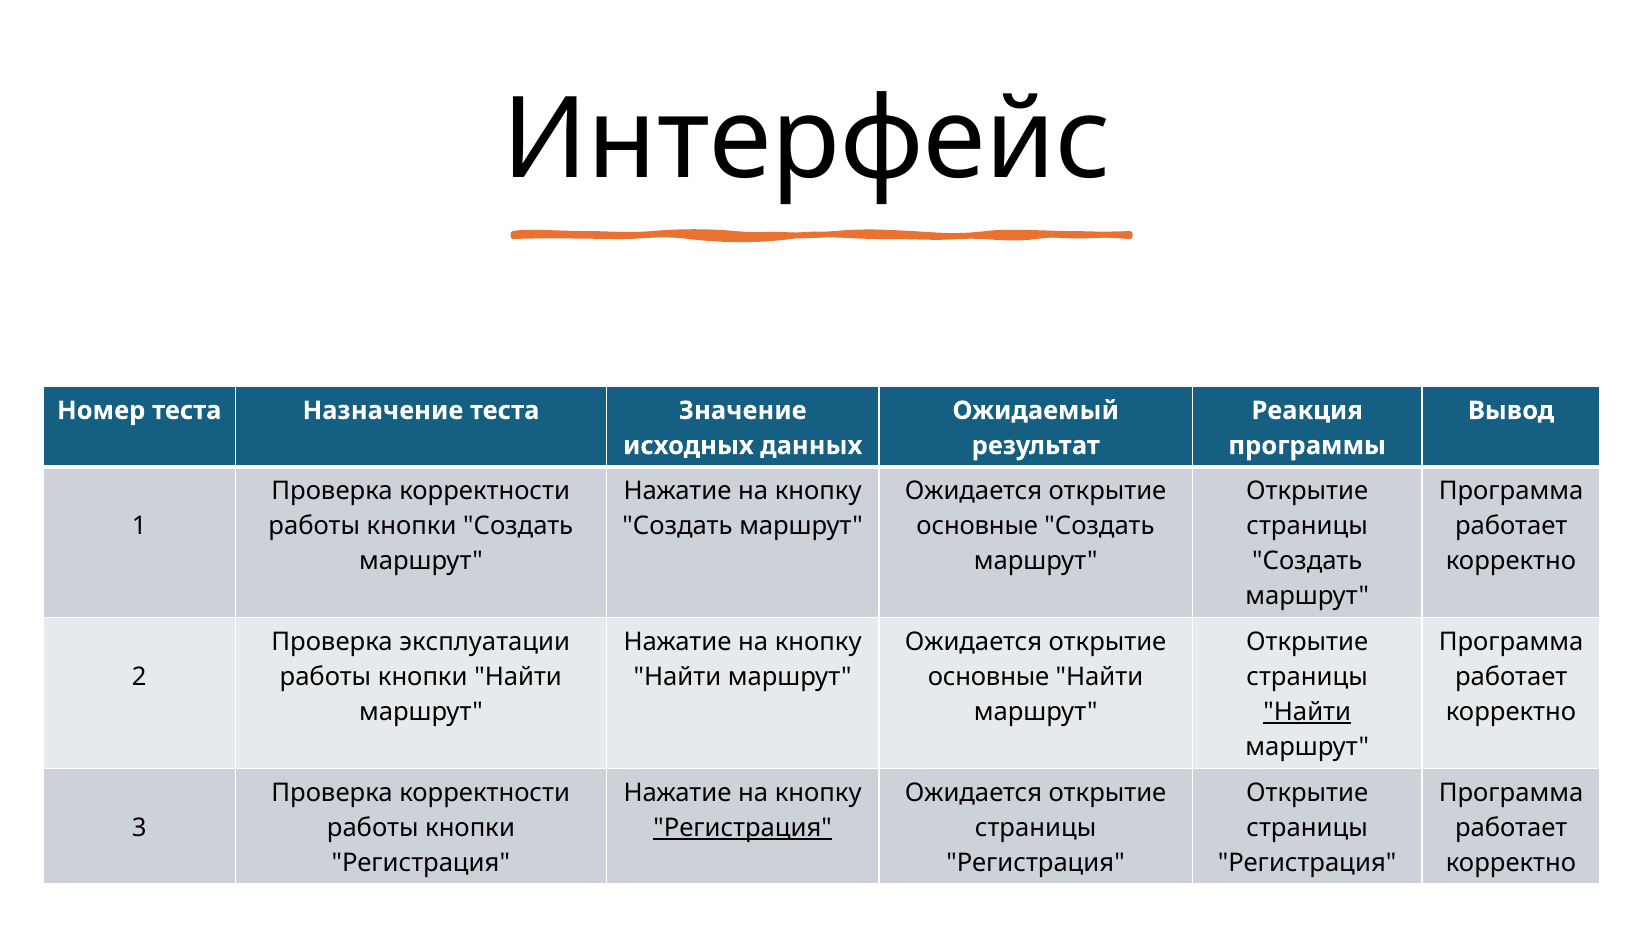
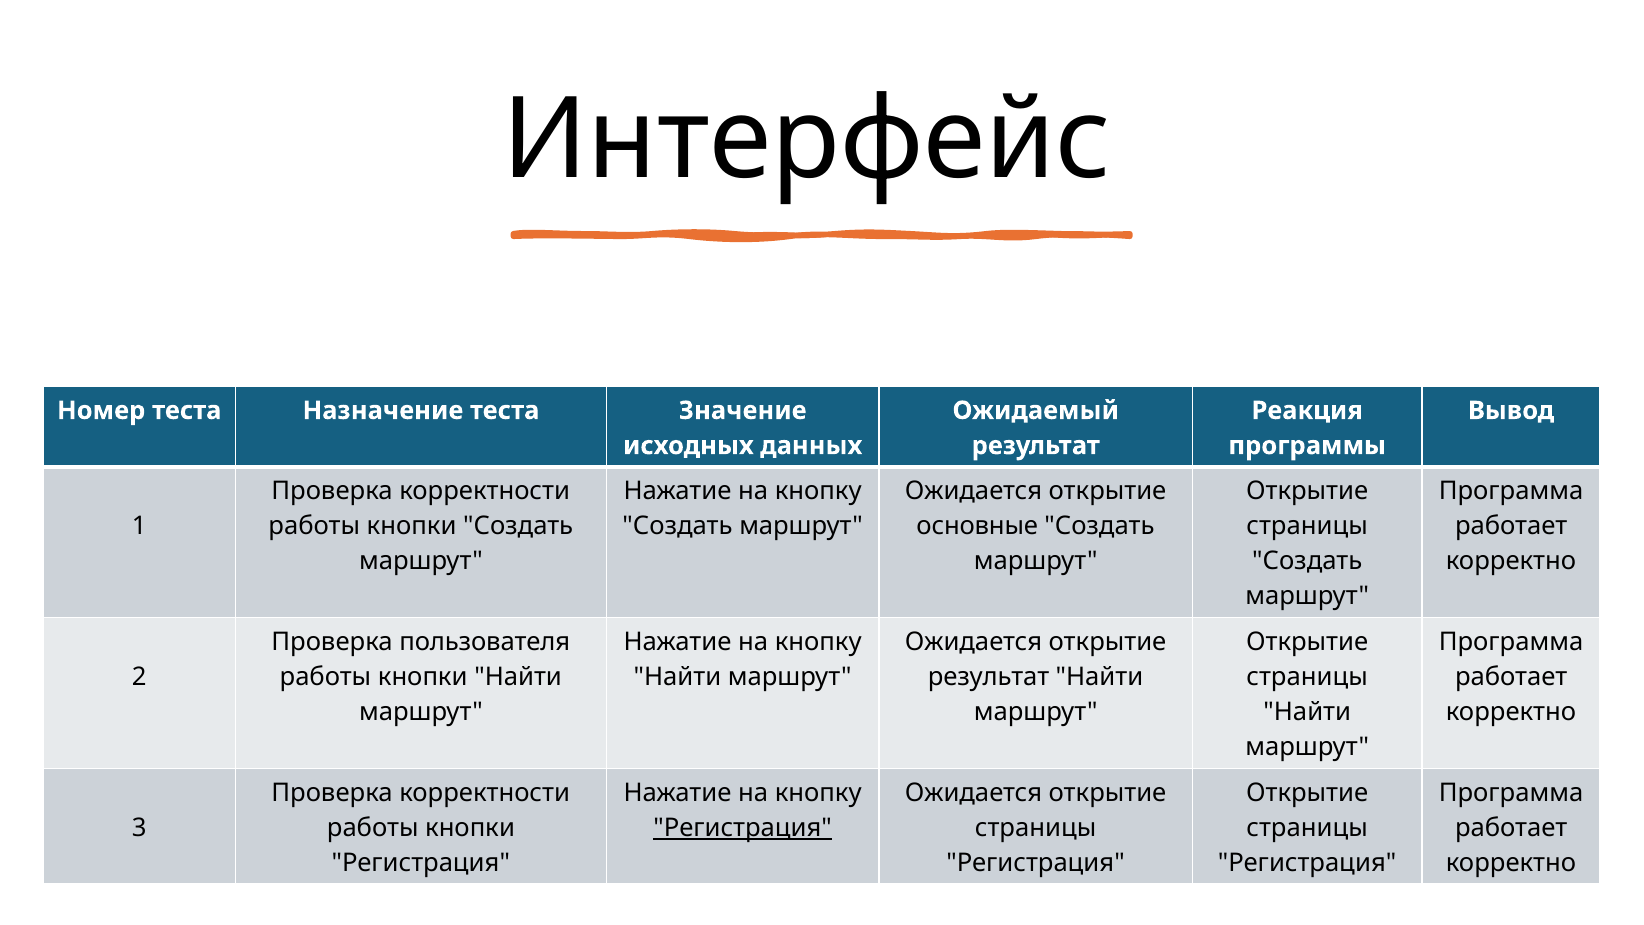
эксплуатации: эксплуатации -> пользователя
основные at (989, 677): основные -> результат
Найти at (1307, 712) underline: present -> none
